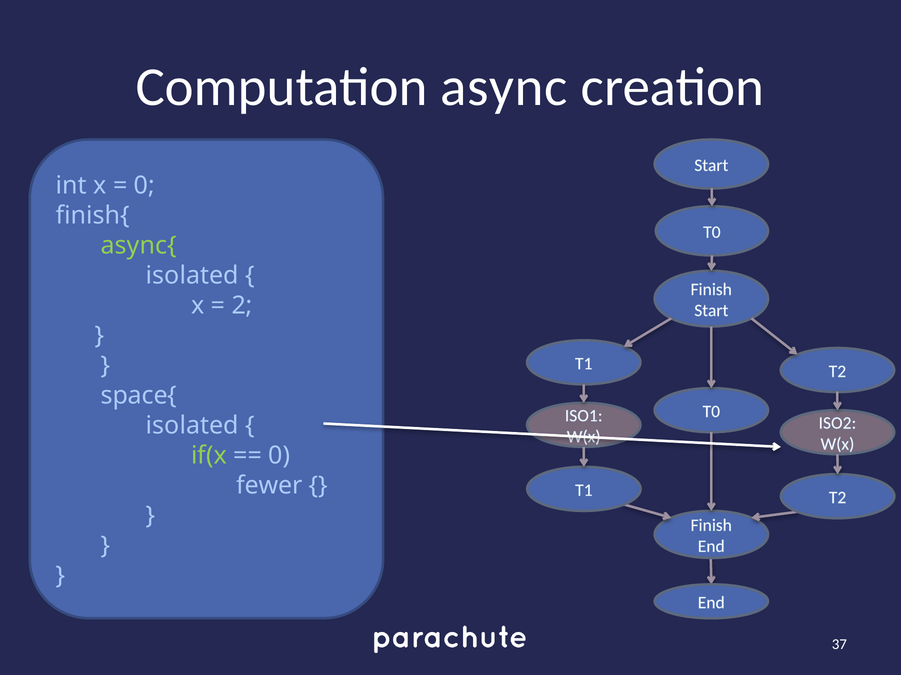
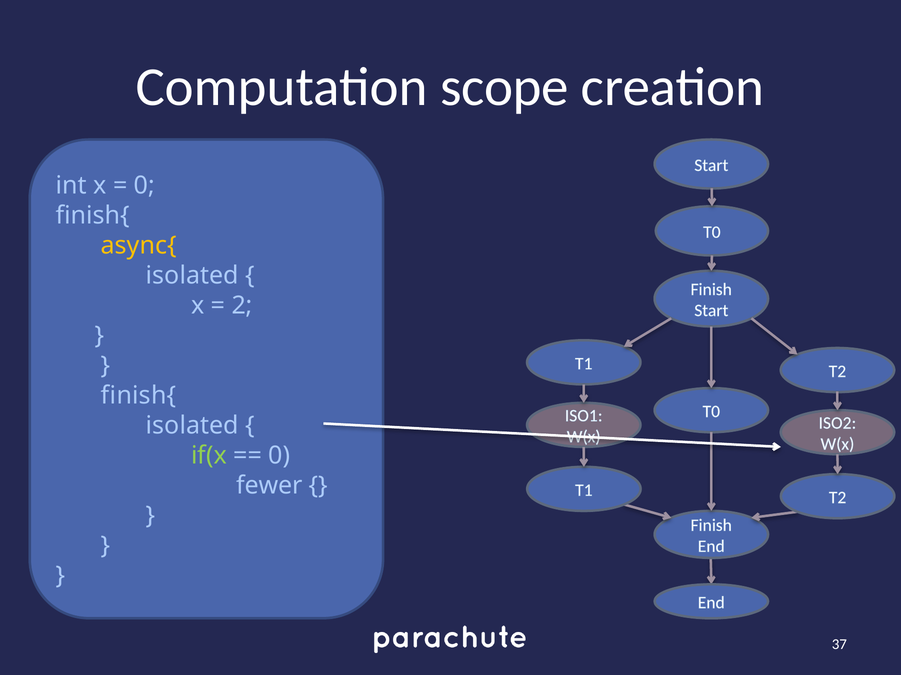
async: async -> scope
async{ colour: light green -> yellow
space{ at (139, 396): space{ -> finish{
